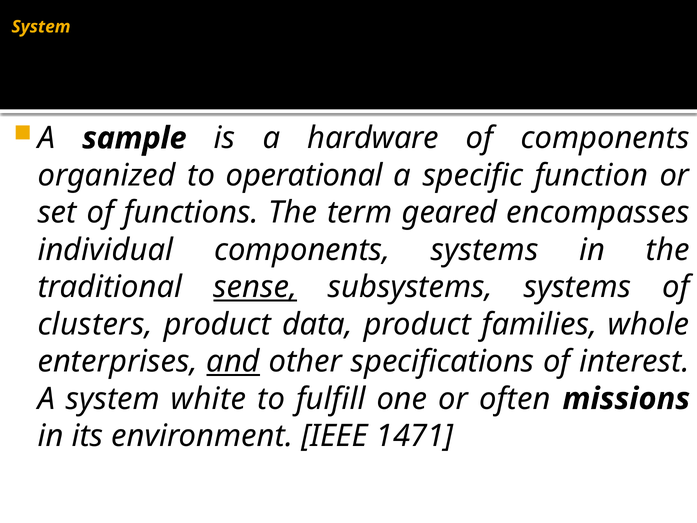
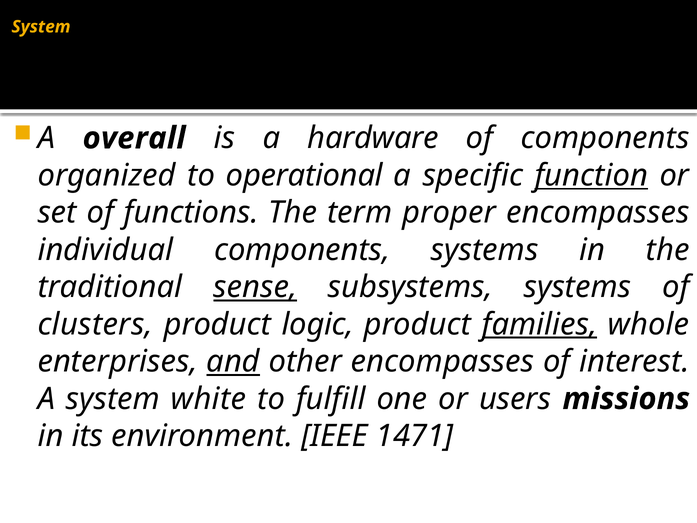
sample: sample -> overall
function underline: none -> present
geared: geared -> proper
data: data -> logic
families underline: none -> present
other specifications: specifications -> encompasses
often: often -> users
